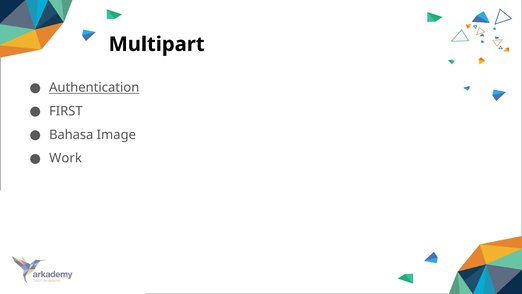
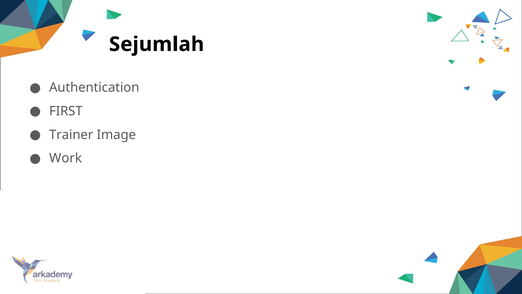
Multipart: Multipart -> Sejumlah
Authentication underline: present -> none
Bahasa: Bahasa -> Trainer
